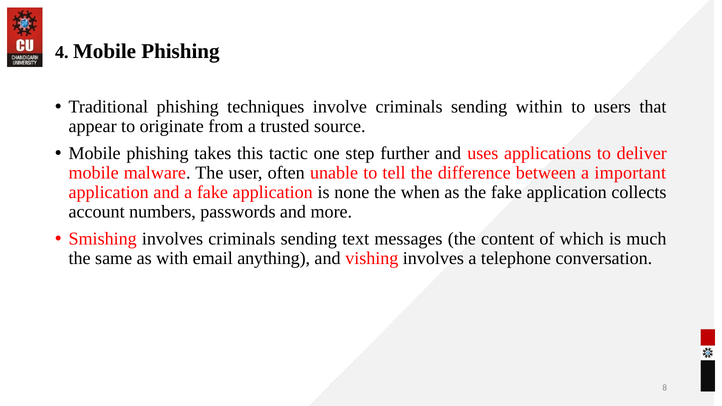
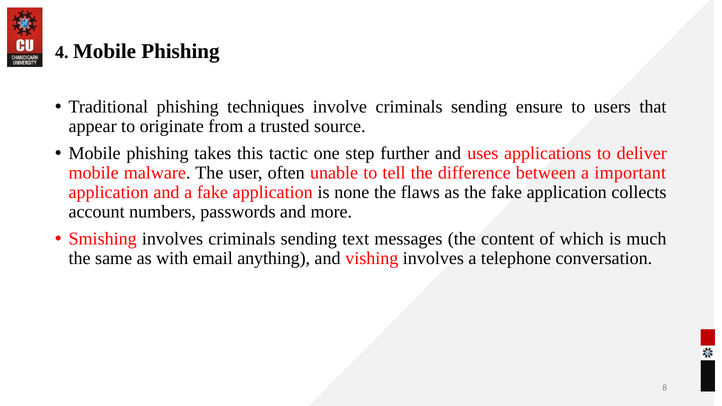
within: within -> ensure
when: when -> flaws
